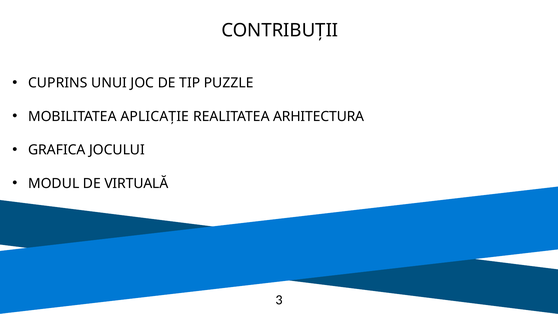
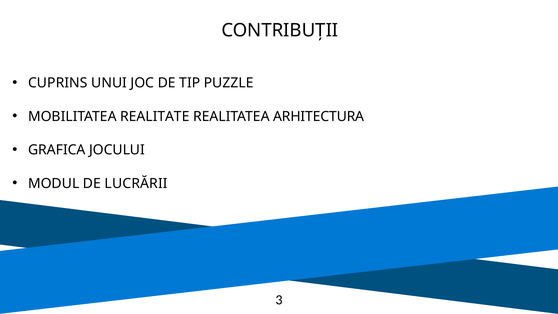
APLICAȚIE: APLICAȚIE -> REALITATE
VIRTUALĂ: VIRTUALĂ -> LUCRĂRII
